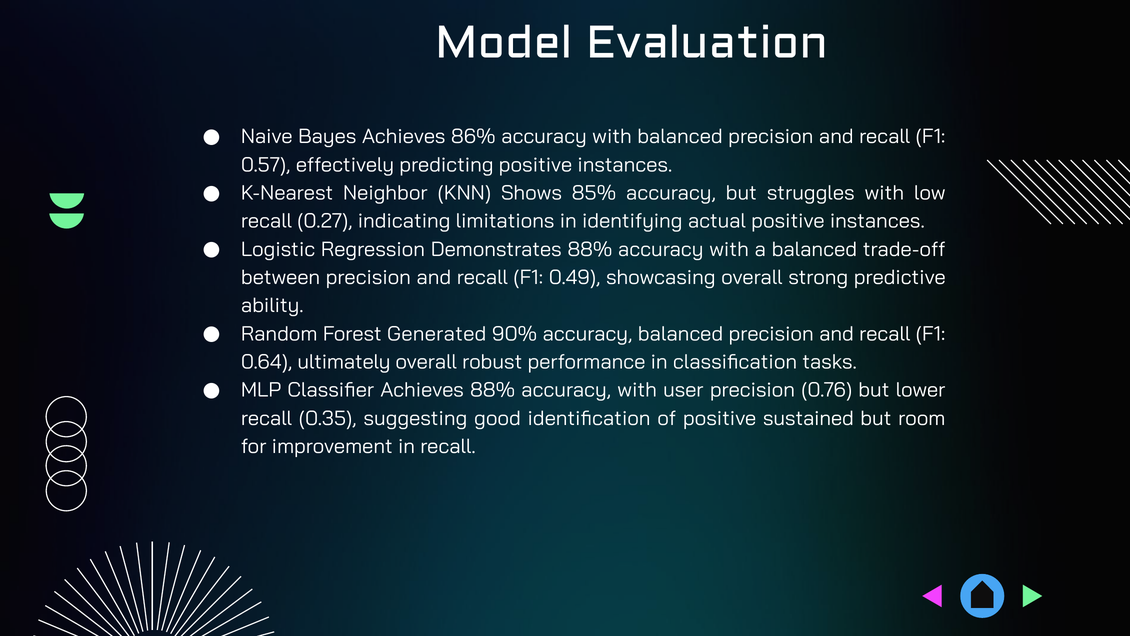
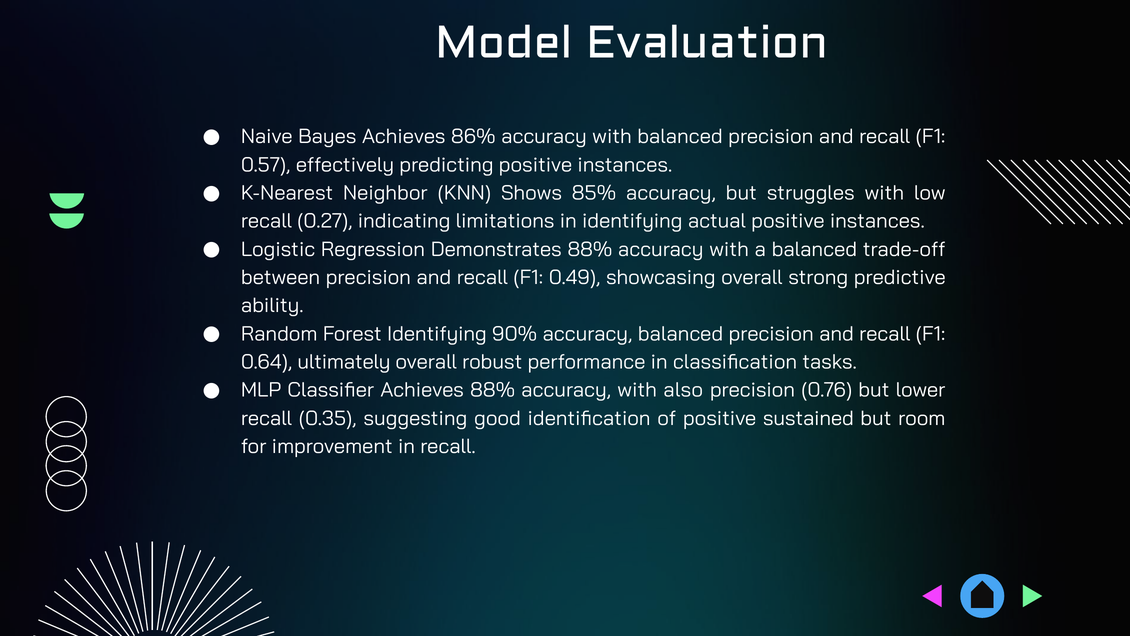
Forest Generated: Generated -> Identifying
user: user -> also
